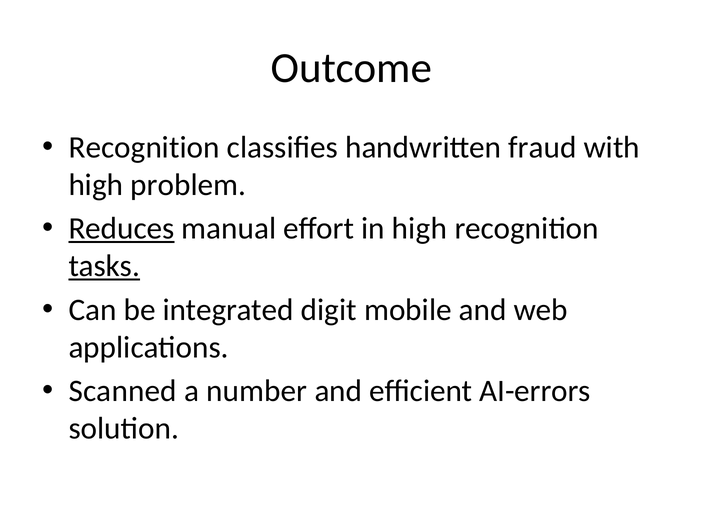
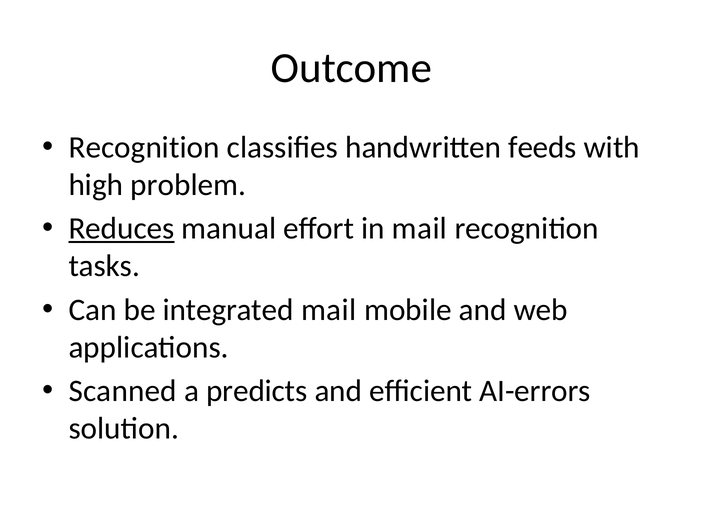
fraud: fraud -> feeds
in high: high -> mail
tasks underline: present -> none
integrated digit: digit -> mail
number: number -> predicts
